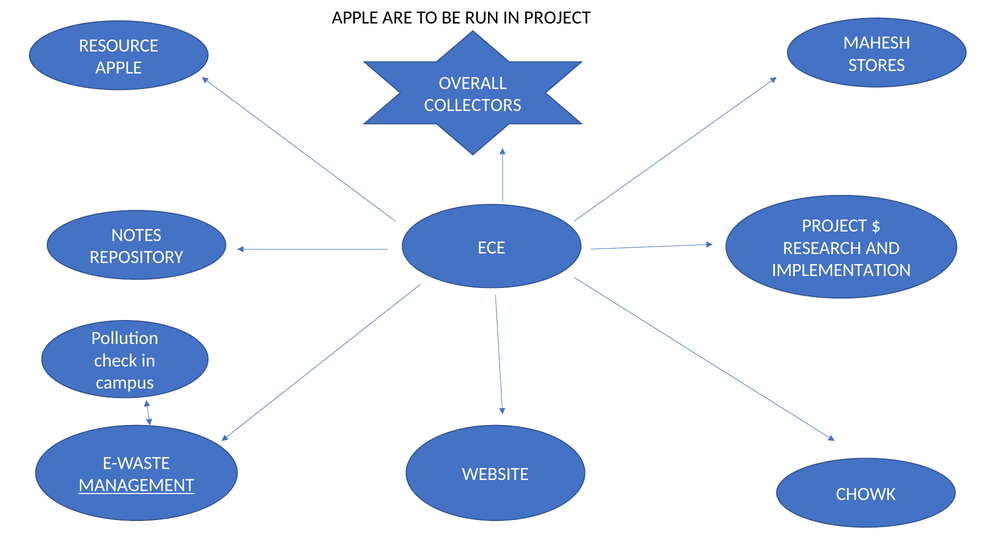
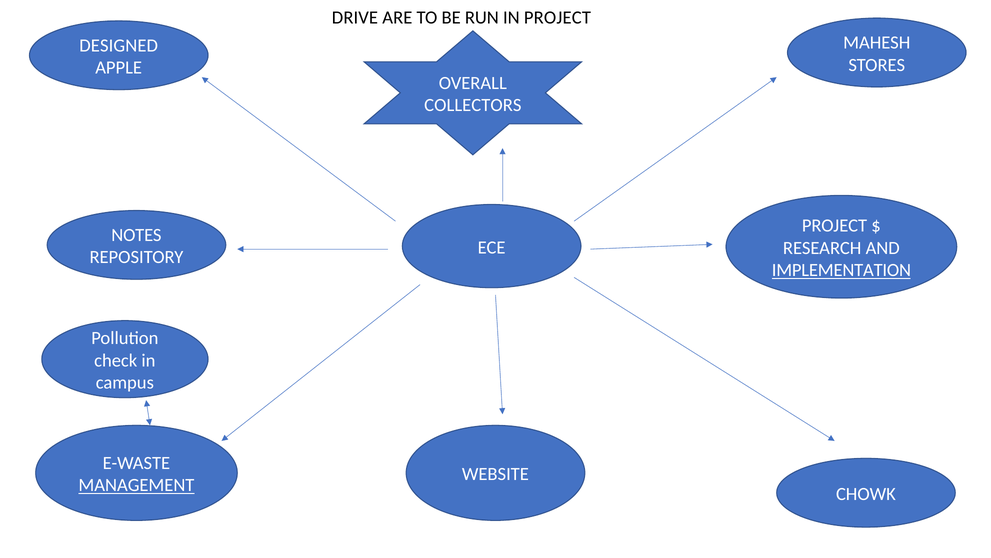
APPLE at (355, 18): APPLE -> DRIVE
RESOURCE: RESOURCE -> DESIGNED
IMPLEMENTATION underline: none -> present
